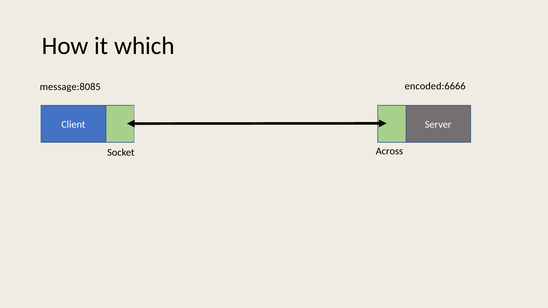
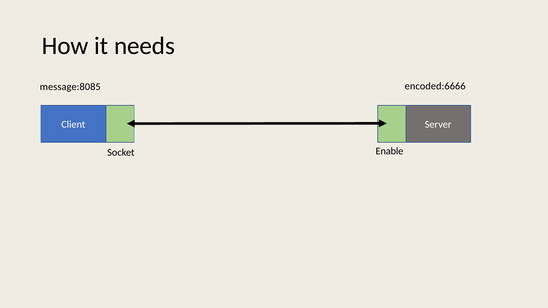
which: which -> needs
Across: Across -> Enable
